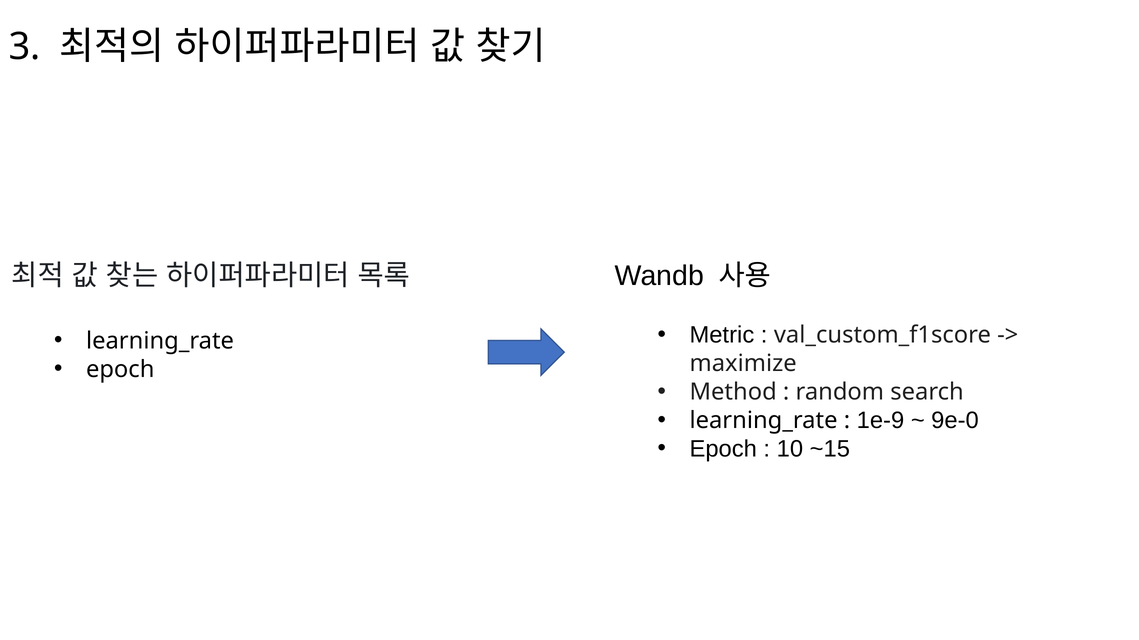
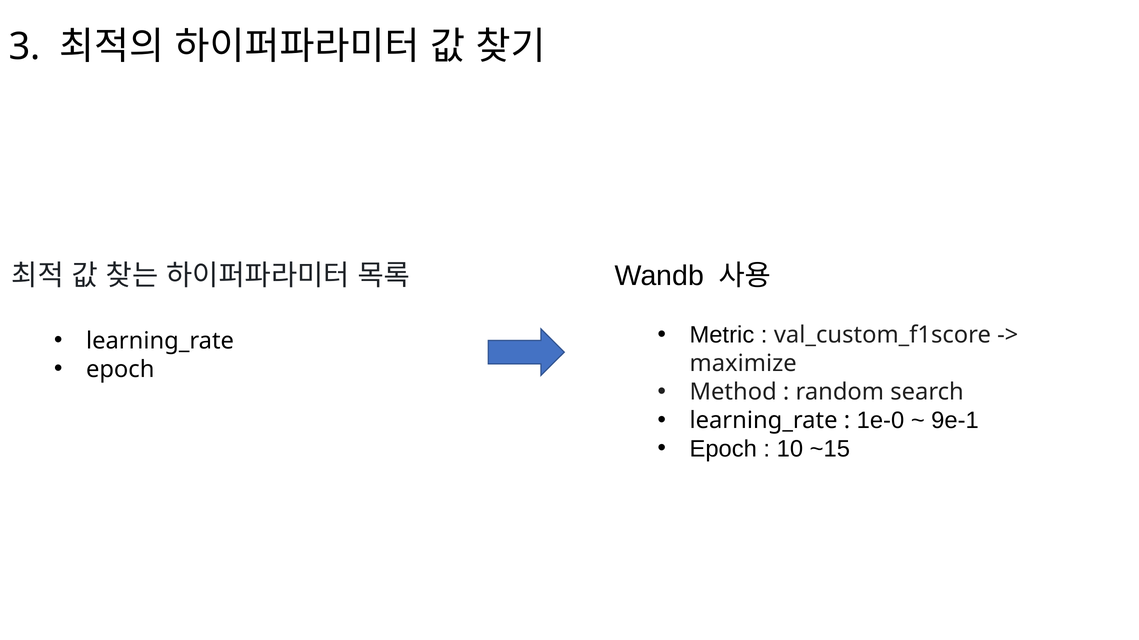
1e-9: 1e-9 -> 1e-0
9e-0: 9e-0 -> 9e-1
